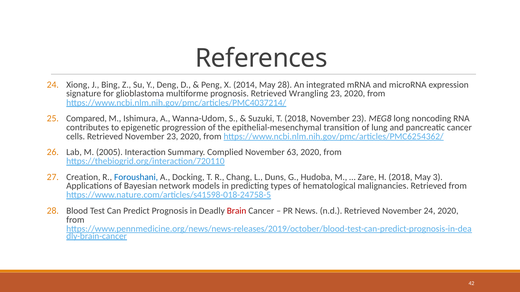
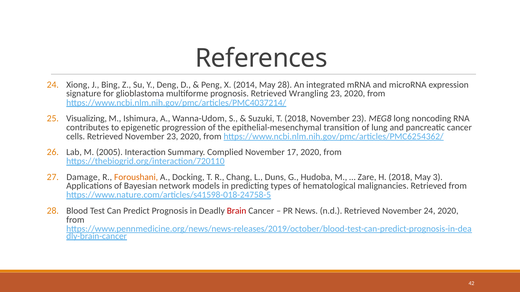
Compared: Compared -> Visualizing
63: 63 -> 17
Creation: Creation -> Damage
Foroushani colour: blue -> orange
